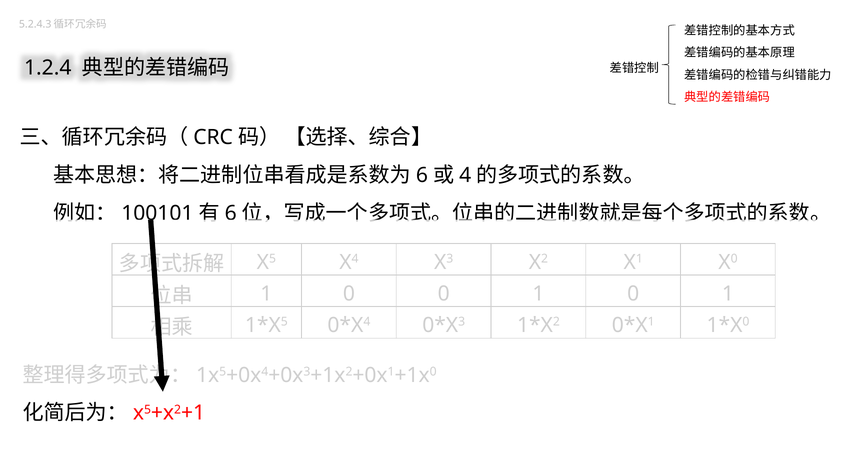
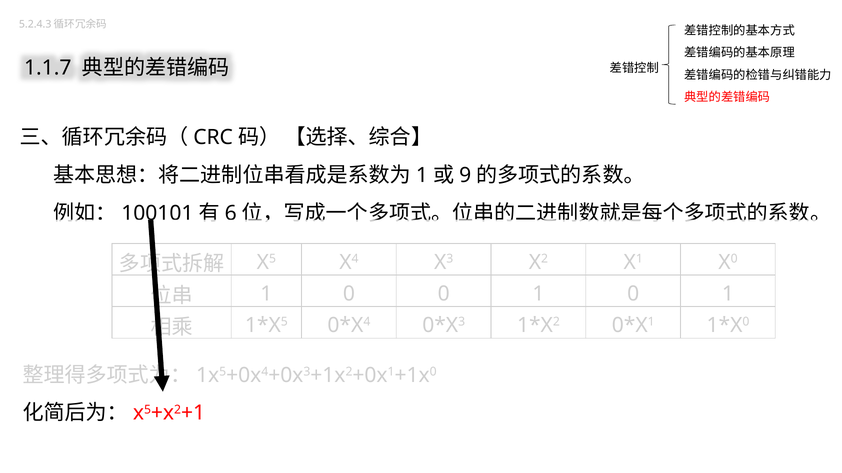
1.2.4: 1.2.4 -> 1.1.7
6 at (422, 176): 6 -> 1
4: 4 -> 9
